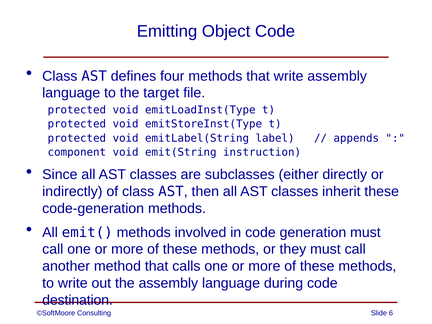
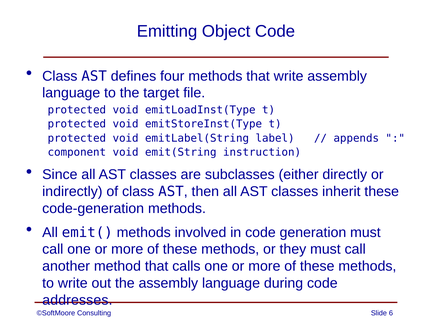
destination: destination -> addresses
